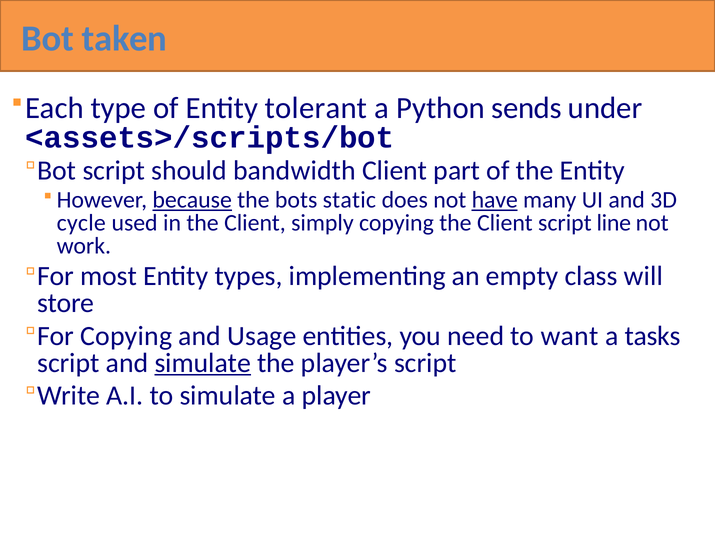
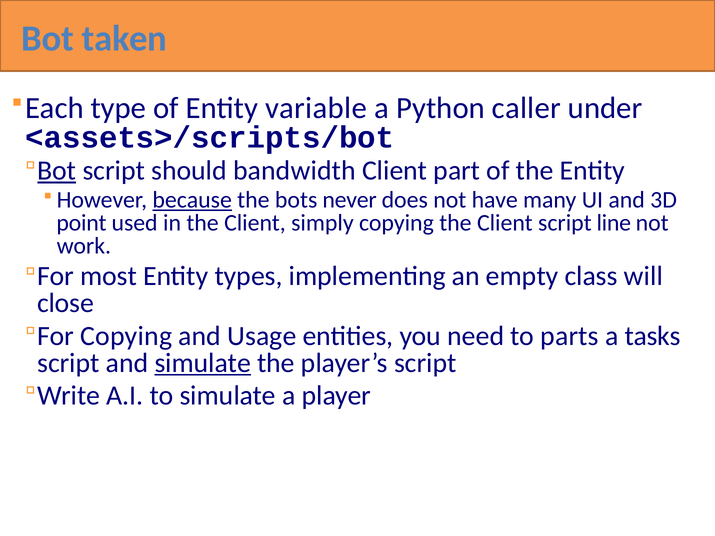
tolerant: tolerant -> variable
sends: sends -> caller
Bot at (57, 171) underline: none -> present
static: static -> never
have underline: present -> none
cycle: cycle -> point
store: store -> close
want: want -> parts
